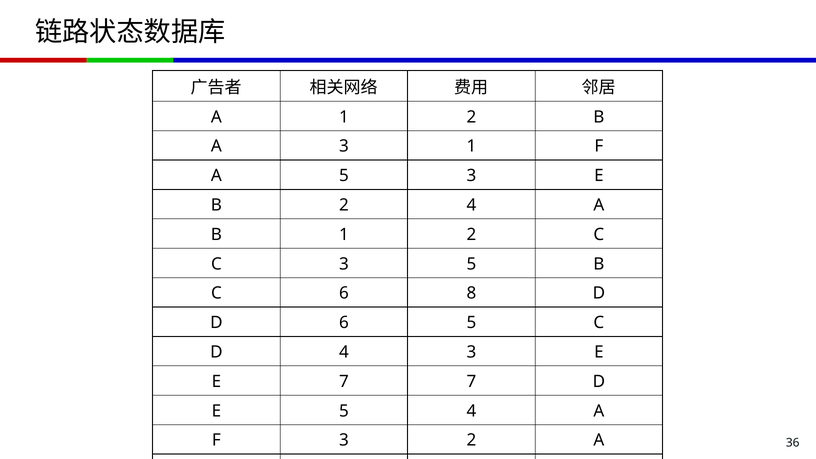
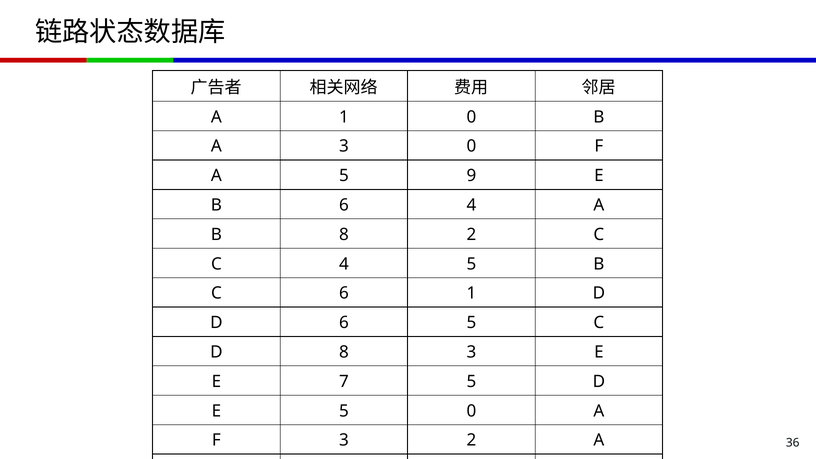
A 1 2: 2 -> 0
3 1: 1 -> 0
5 3: 3 -> 9
B 2: 2 -> 6
B 1: 1 -> 8
C 3: 3 -> 4
6 8: 8 -> 1
D 4: 4 -> 8
7 7: 7 -> 5
5 4: 4 -> 0
